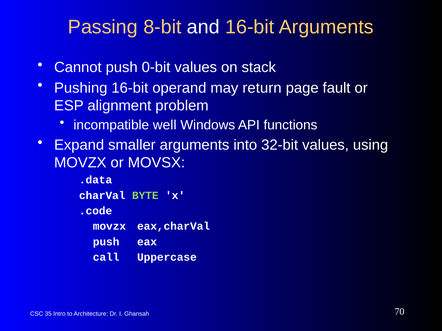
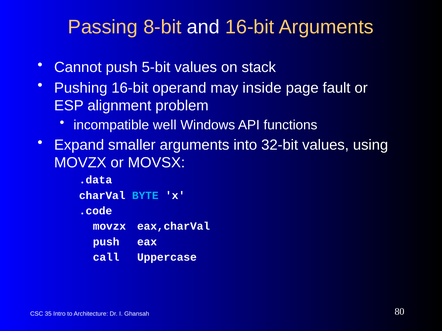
0-bit: 0-bit -> 5-bit
return: return -> inside
BYTE colour: light green -> light blue
70: 70 -> 80
